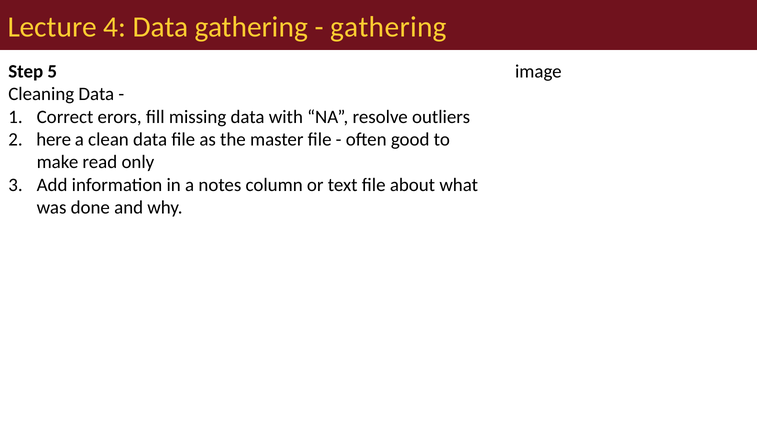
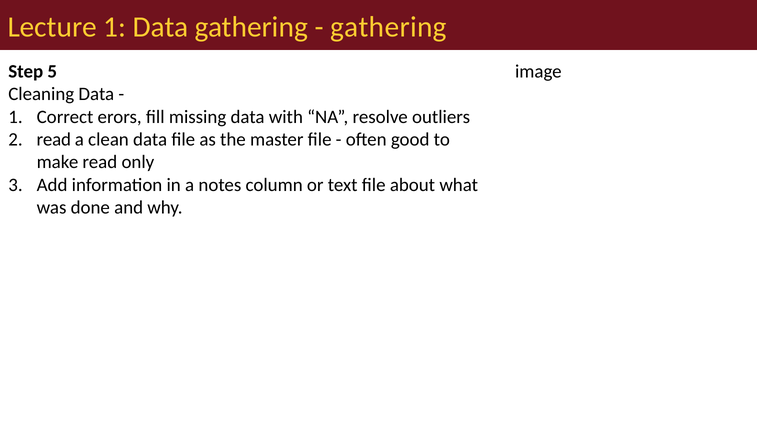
Lecture 4: 4 -> 1
2 here: here -> read
